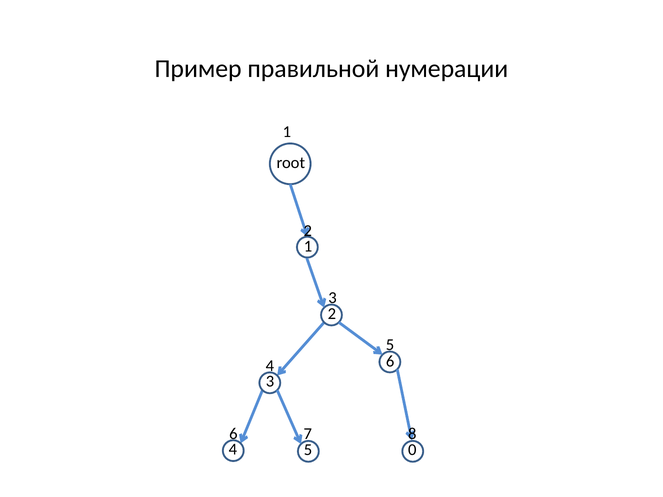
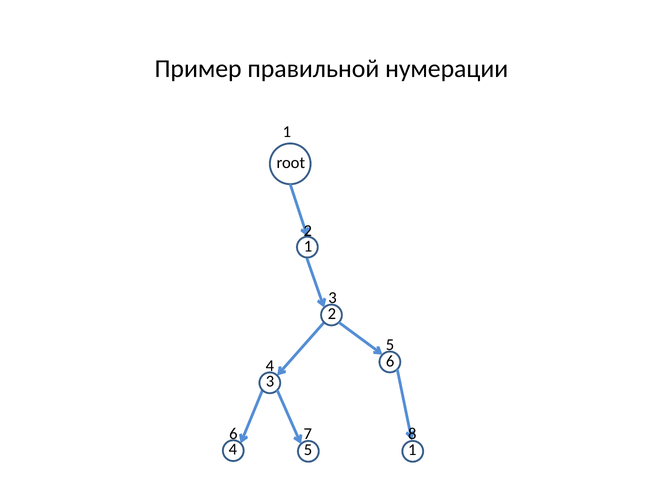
0 at (412, 450): 0 -> 1
